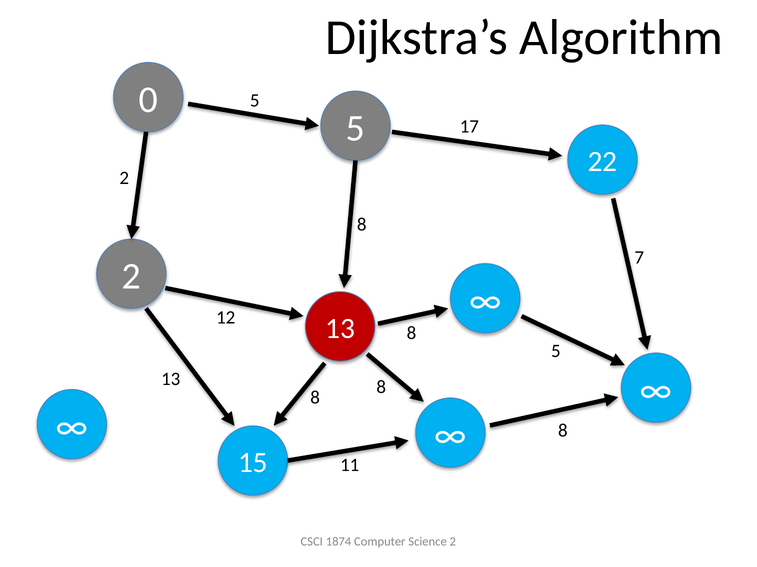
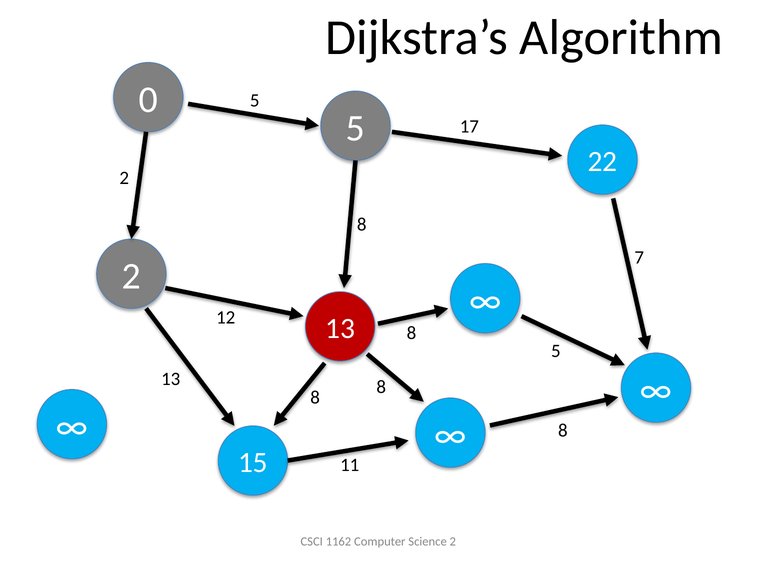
1874: 1874 -> 1162
